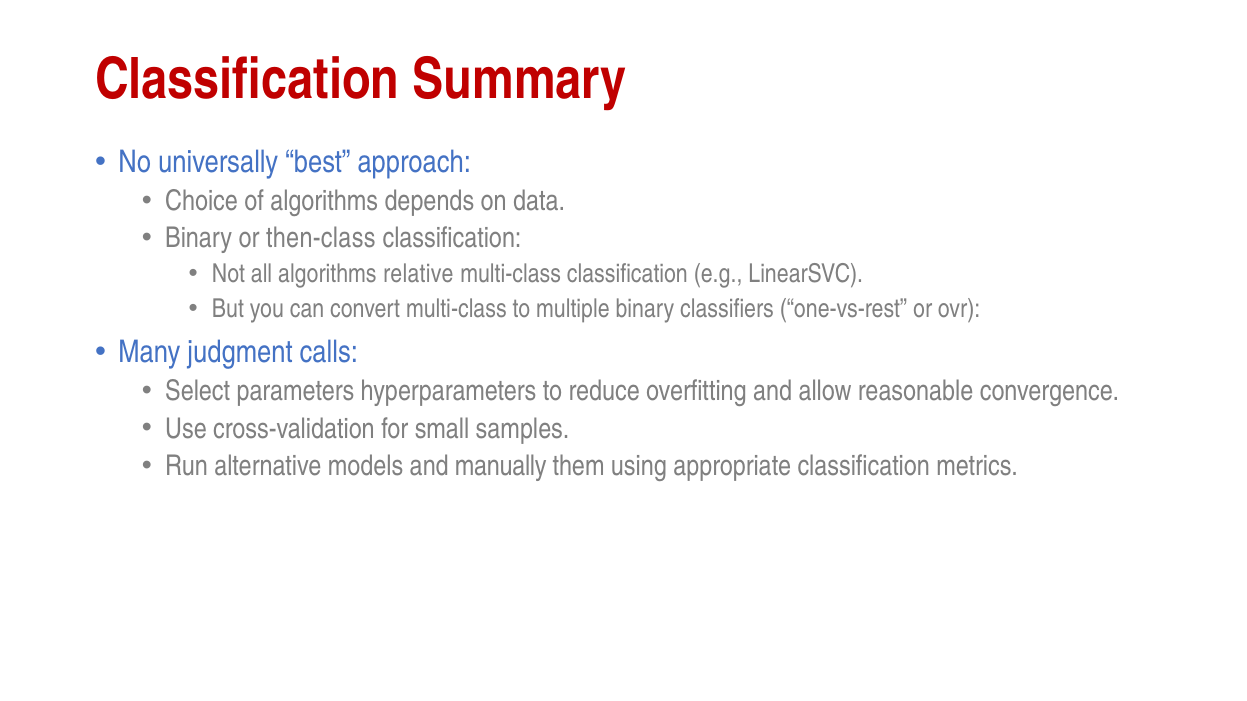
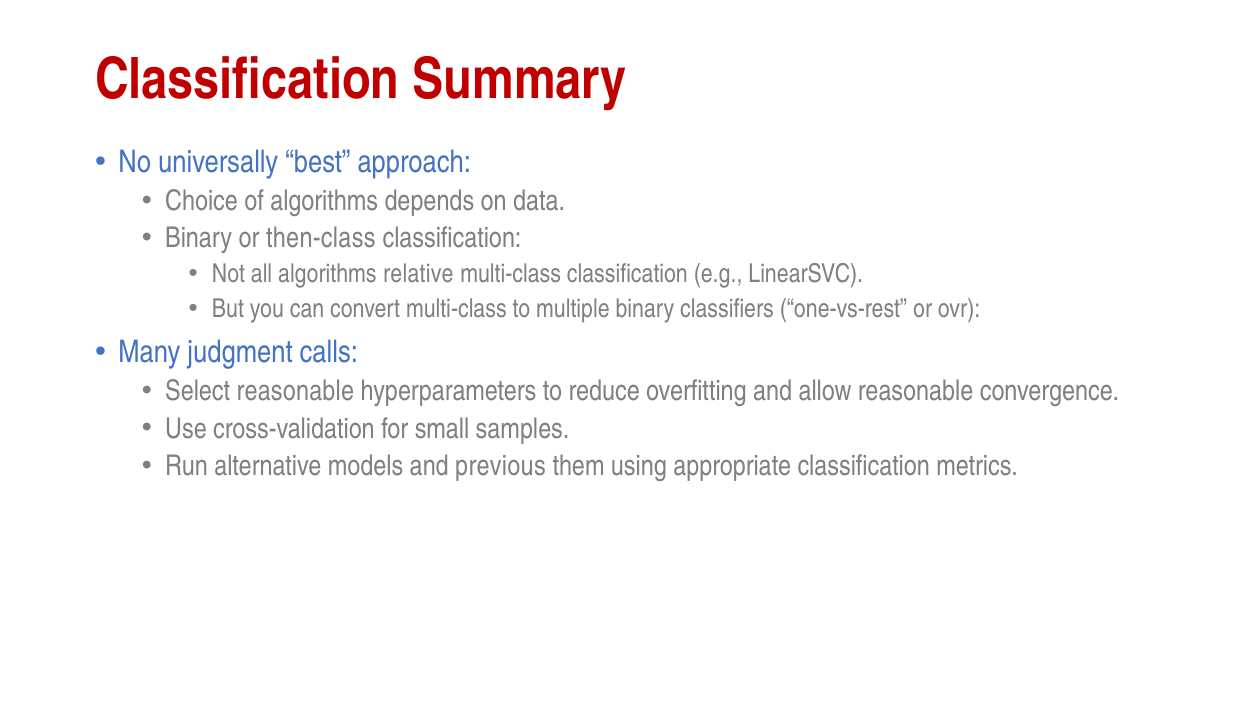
Select parameters: parameters -> reasonable
manually: manually -> previous
